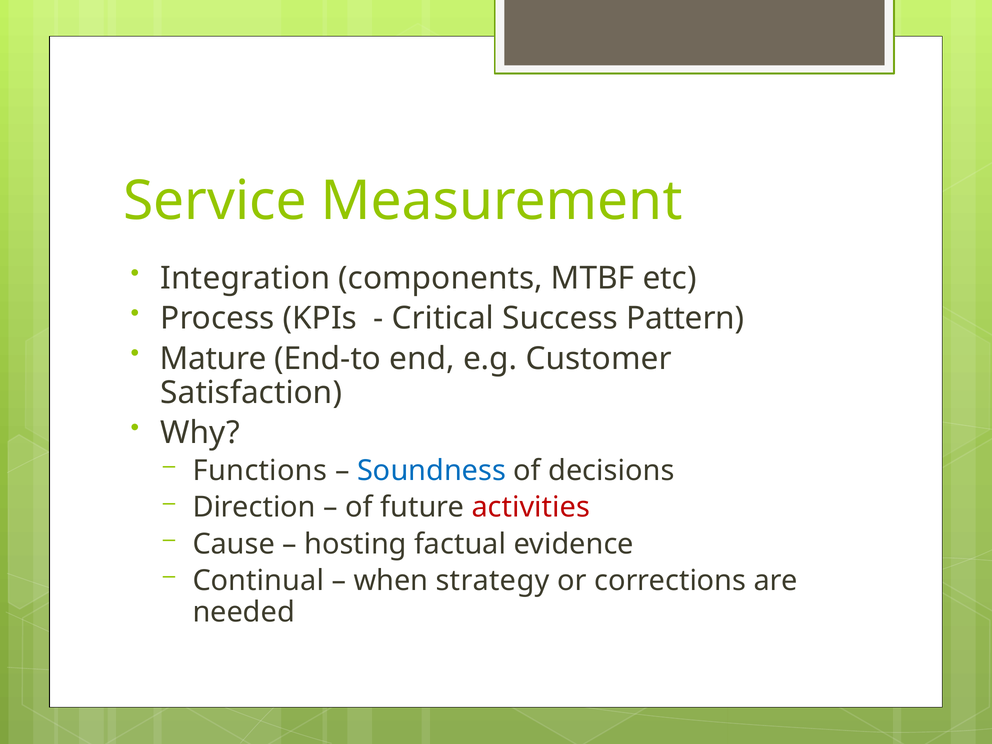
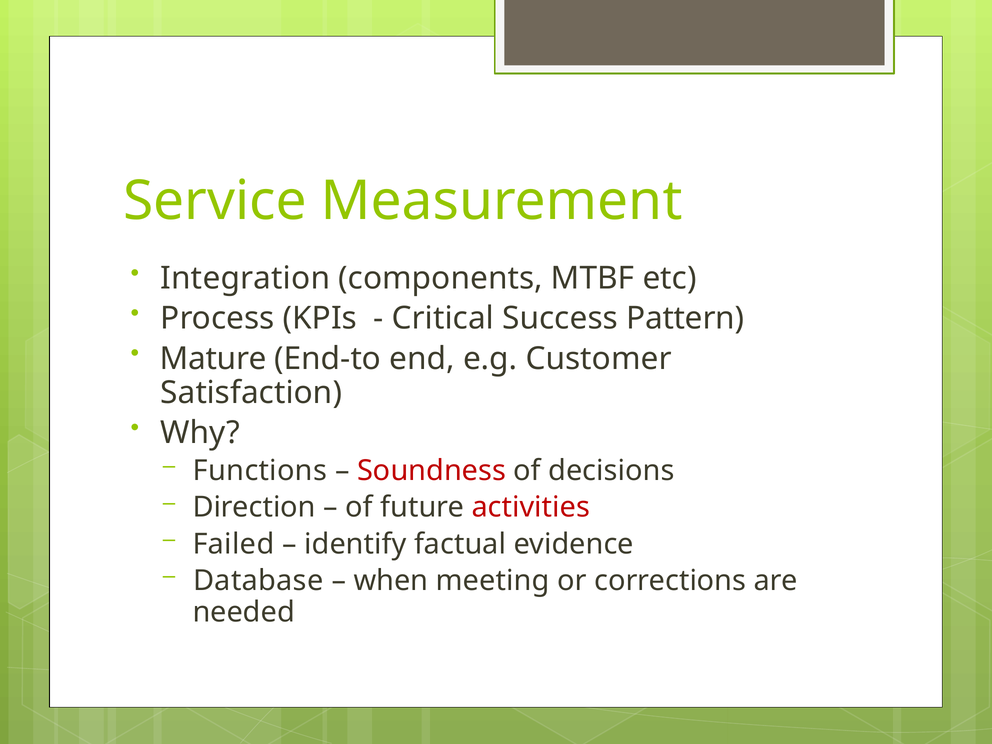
Soundness colour: blue -> red
Cause: Cause -> Failed
hosting: hosting -> identify
Continual: Continual -> Database
strategy: strategy -> meeting
